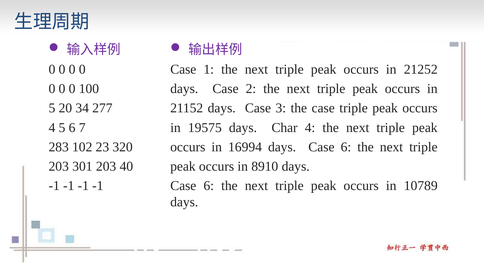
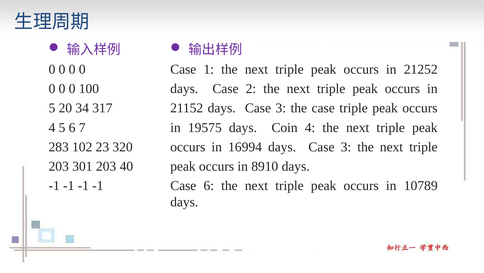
277: 277 -> 317
Char: Char -> Coin
16994 days Case 6: 6 -> 3
